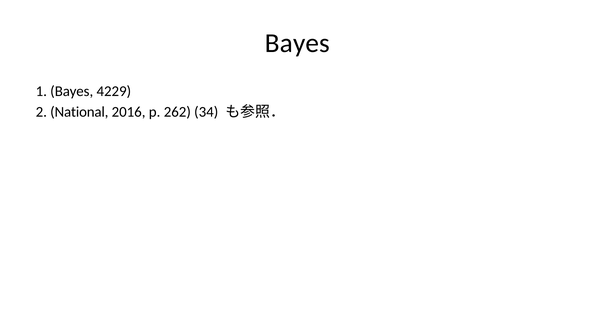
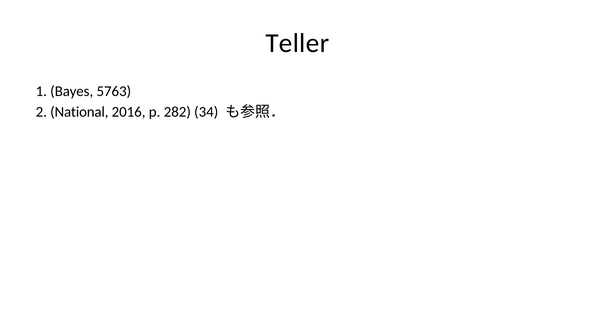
Bayes at (297, 43): Bayes -> Teller
4229: 4229 -> 5763
262: 262 -> 282
